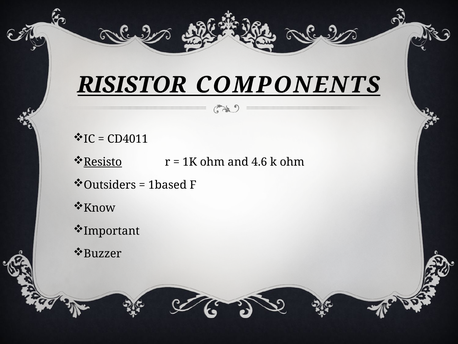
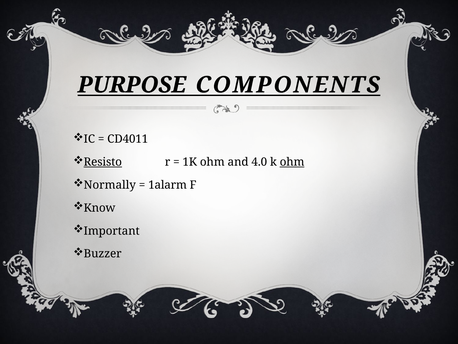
RISISTOR: RISISTOR -> PURPOSE
4.6: 4.6 -> 4.0
ohm at (292, 162) underline: none -> present
Outsiders: Outsiders -> Normally
1based: 1based -> 1alarm
